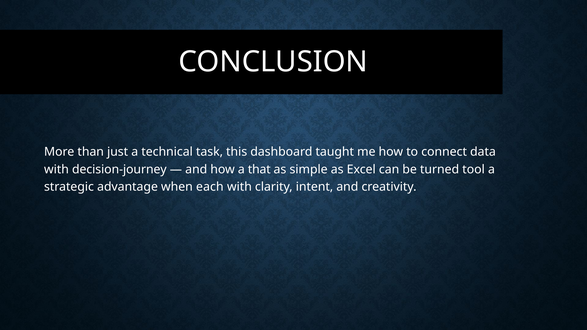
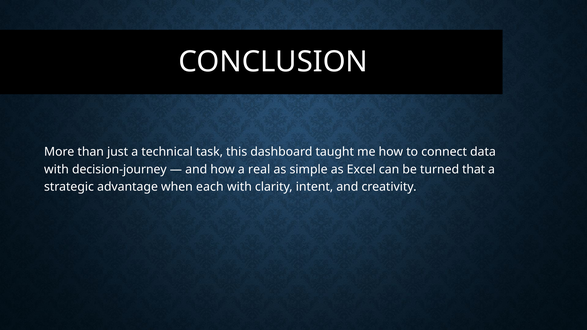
that: that -> real
tool: tool -> that
